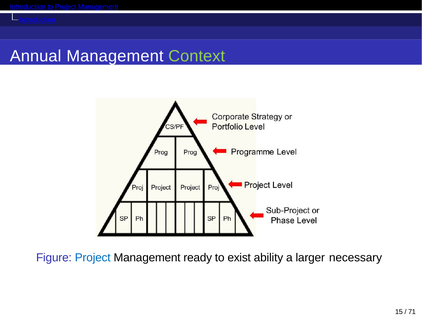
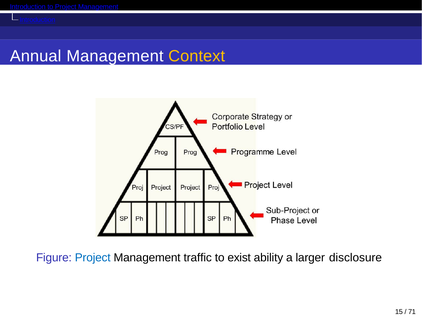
Context colour: light green -> yellow
ready: ready -> traffic
necessary: necessary -> disclosure
